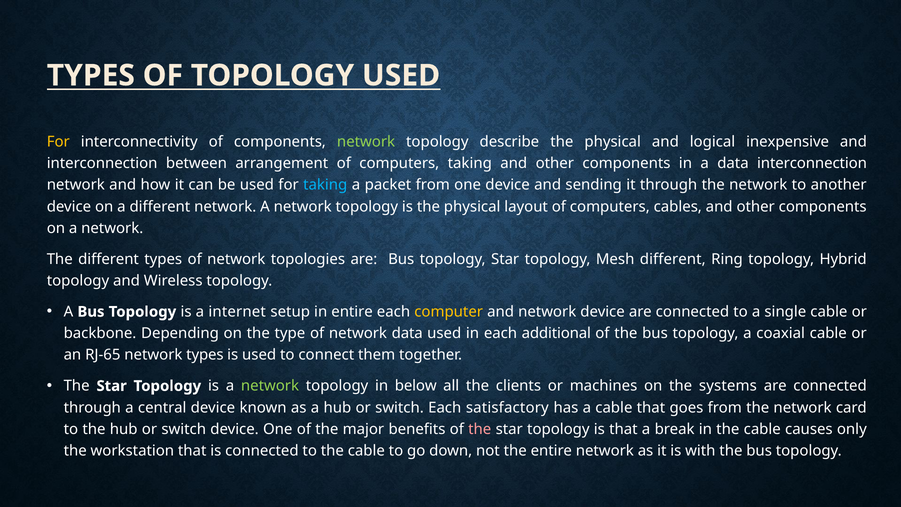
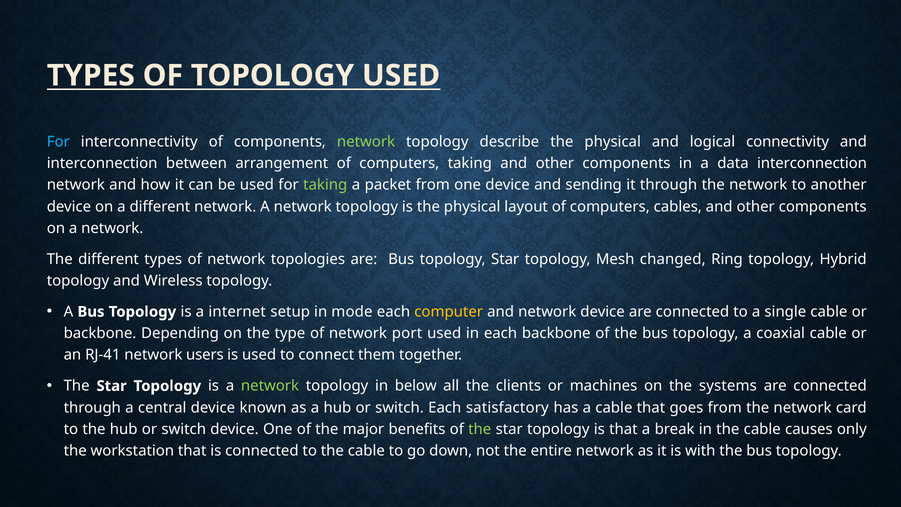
For at (58, 142) colour: yellow -> light blue
inexpensive: inexpensive -> connectivity
taking at (325, 185) colour: light blue -> light green
Mesh different: different -> changed
in entire: entire -> mode
network data: data -> port
each additional: additional -> backbone
RJ-65: RJ-65 -> RJ-41
network types: types -> users
the at (480, 429) colour: pink -> light green
